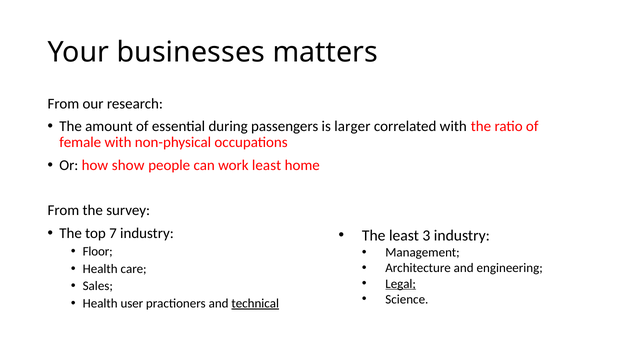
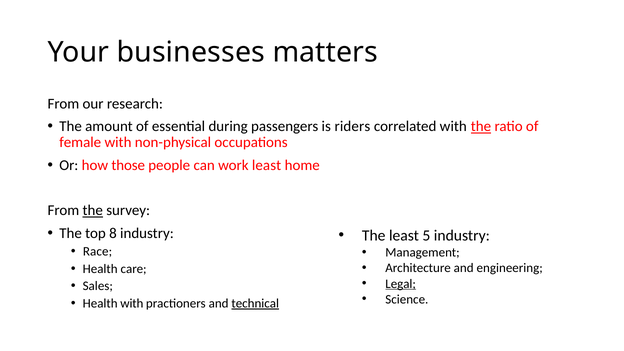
larger: larger -> riders
the at (481, 126) underline: none -> present
show: show -> those
the at (93, 210) underline: none -> present
7: 7 -> 8
3: 3 -> 5
Floor: Floor -> Race
Health user: user -> with
